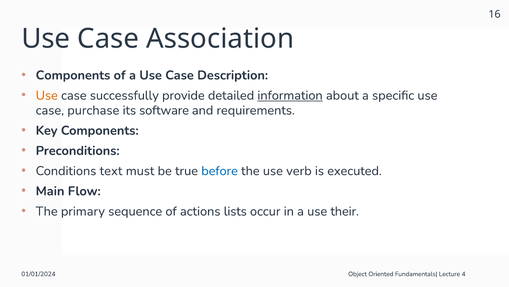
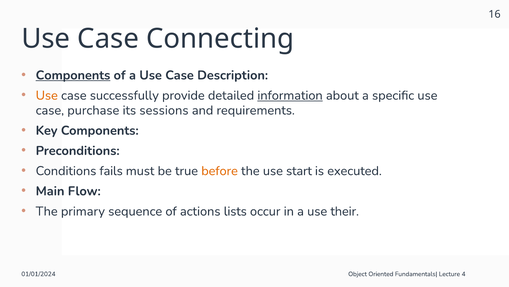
Association: Association -> Connecting
Components at (73, 75) underline: none -> present
software: software -> sessions
text: text -> fails
before colour: blue -> orange
verb: verb -> start
